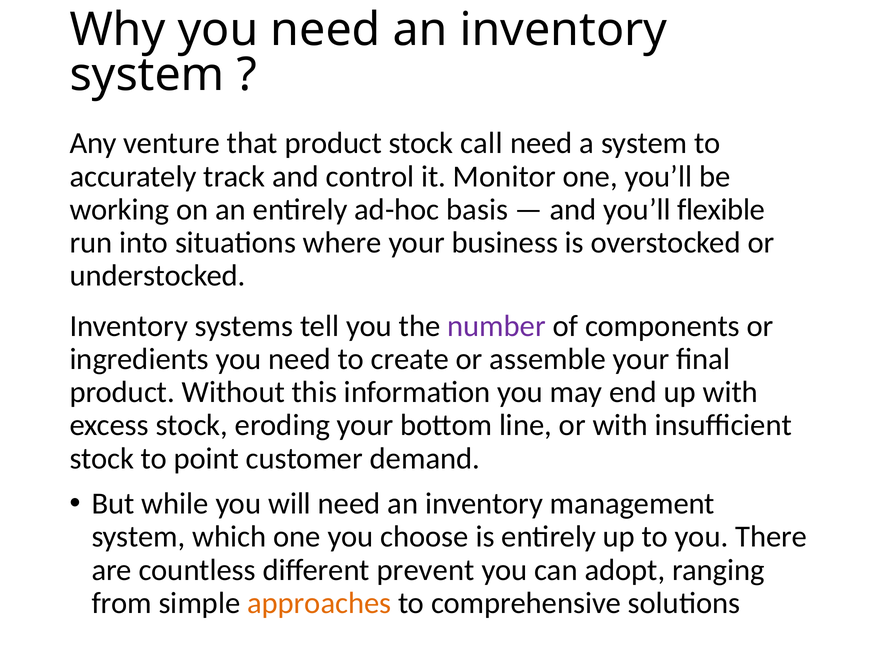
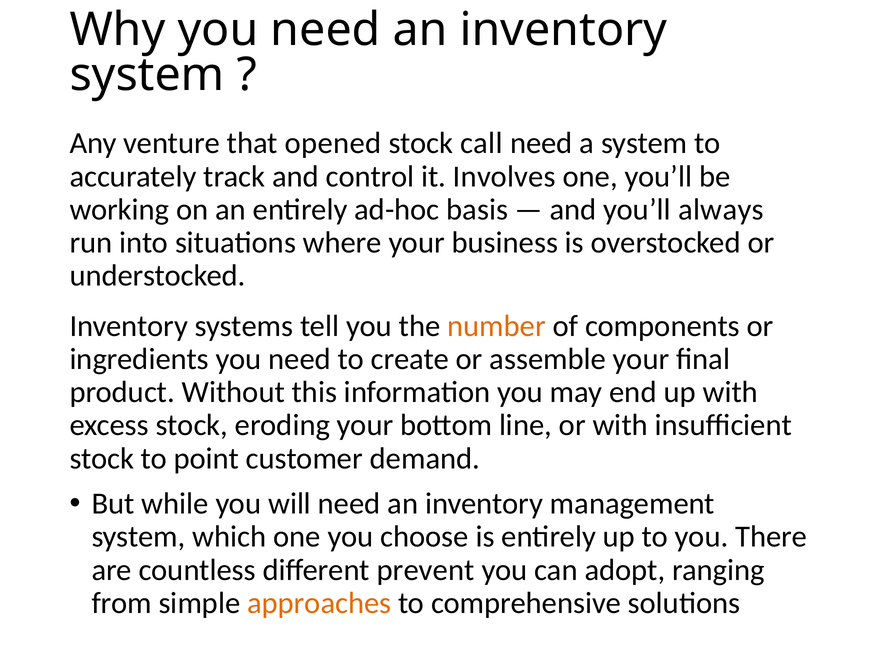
that product: product -> opened
Monitor: Monitor -> Involves
flexible: flexible -> always
number colour: purple -> orange
